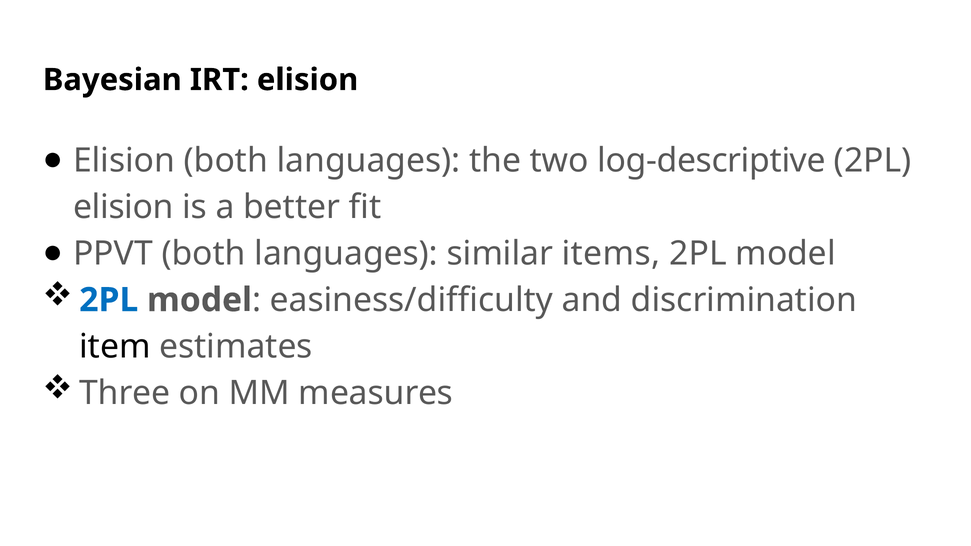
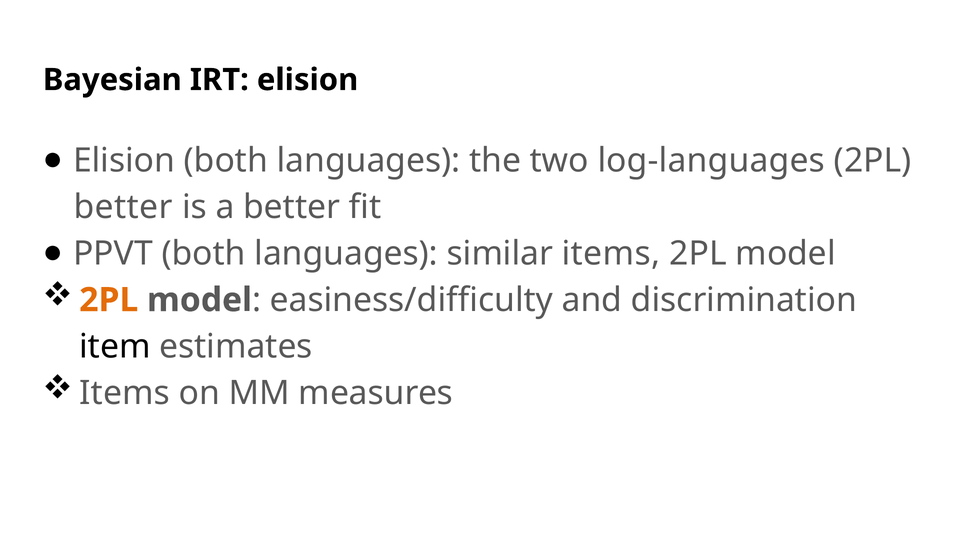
log-descriptive: log-descriptive -> log-languages
elision at (123, 207): elision -> better
2PL at (109, 300) colour: blue -> orange
Three at (125, 393): Three -> Items
